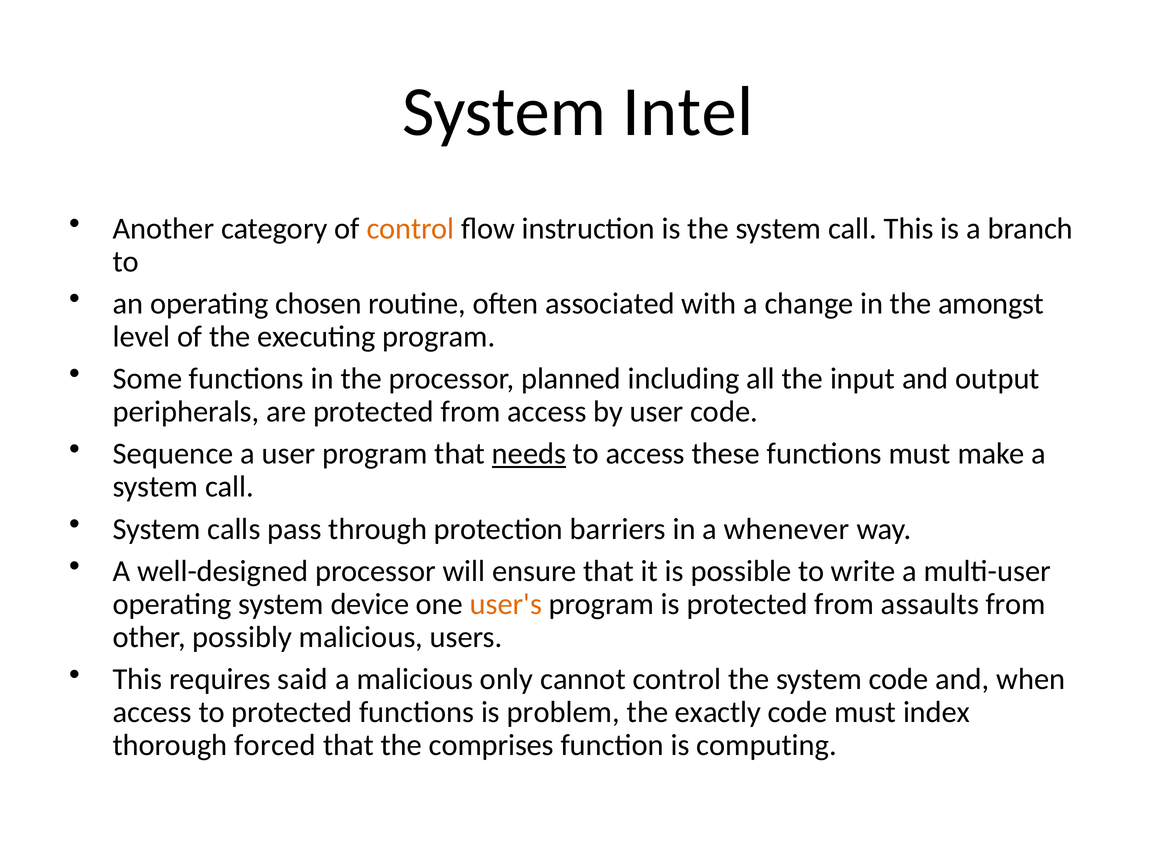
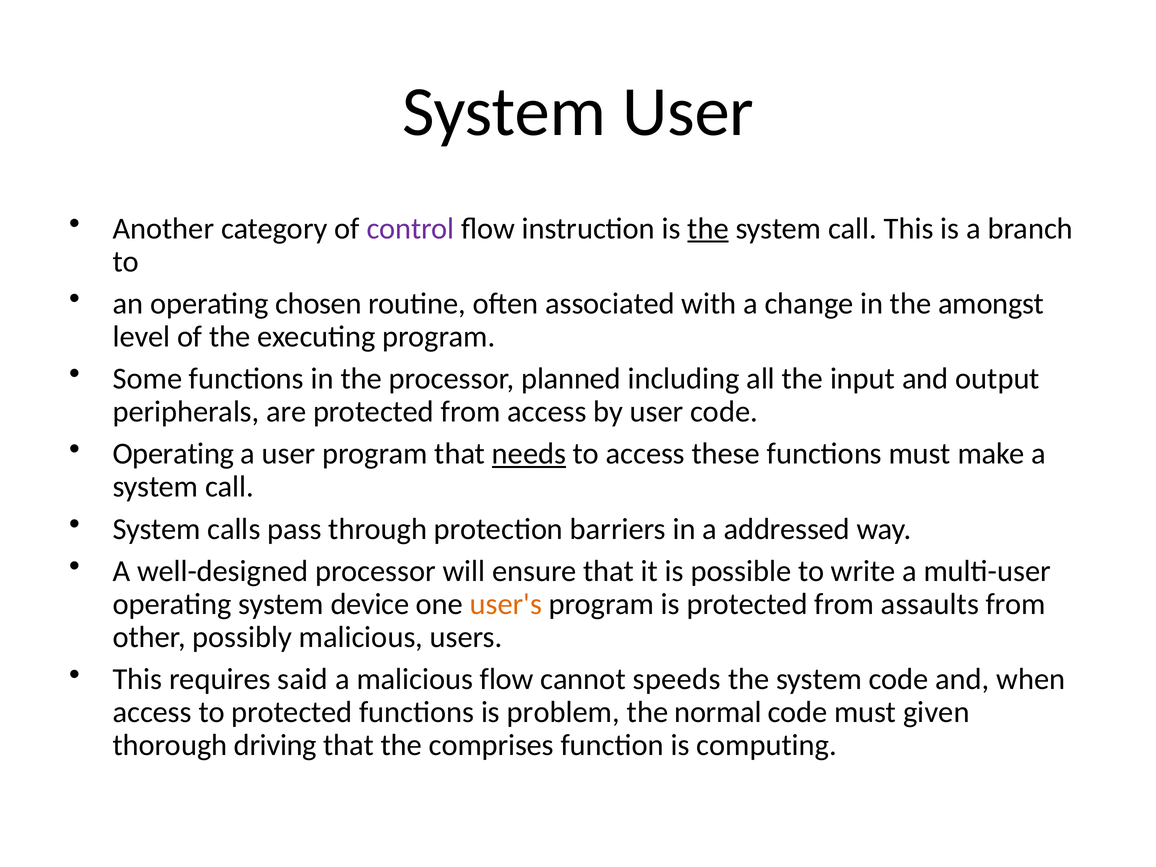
System Intel: Intel -> User
control at (410, 229) colour: orange -> purple
the at (708, 229) underline: none -> present
Sequence at (173, 454): Sequence -> Operating
whenever: whenever -> addressed
malicious only: only -> flow
cannot control: control -> speeds
exactly: exactly -> normal
index: index -> given
forced: forced -> driving
